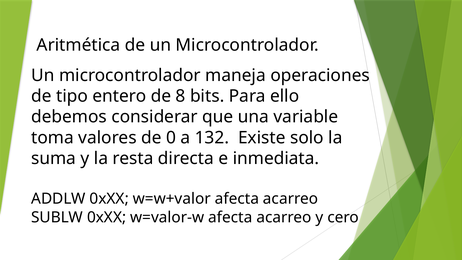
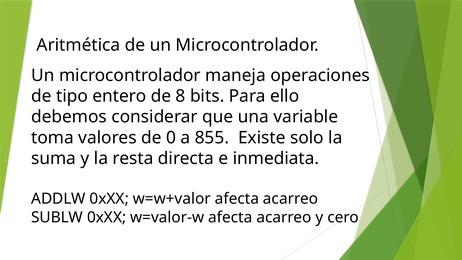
132: 132 -> 855
